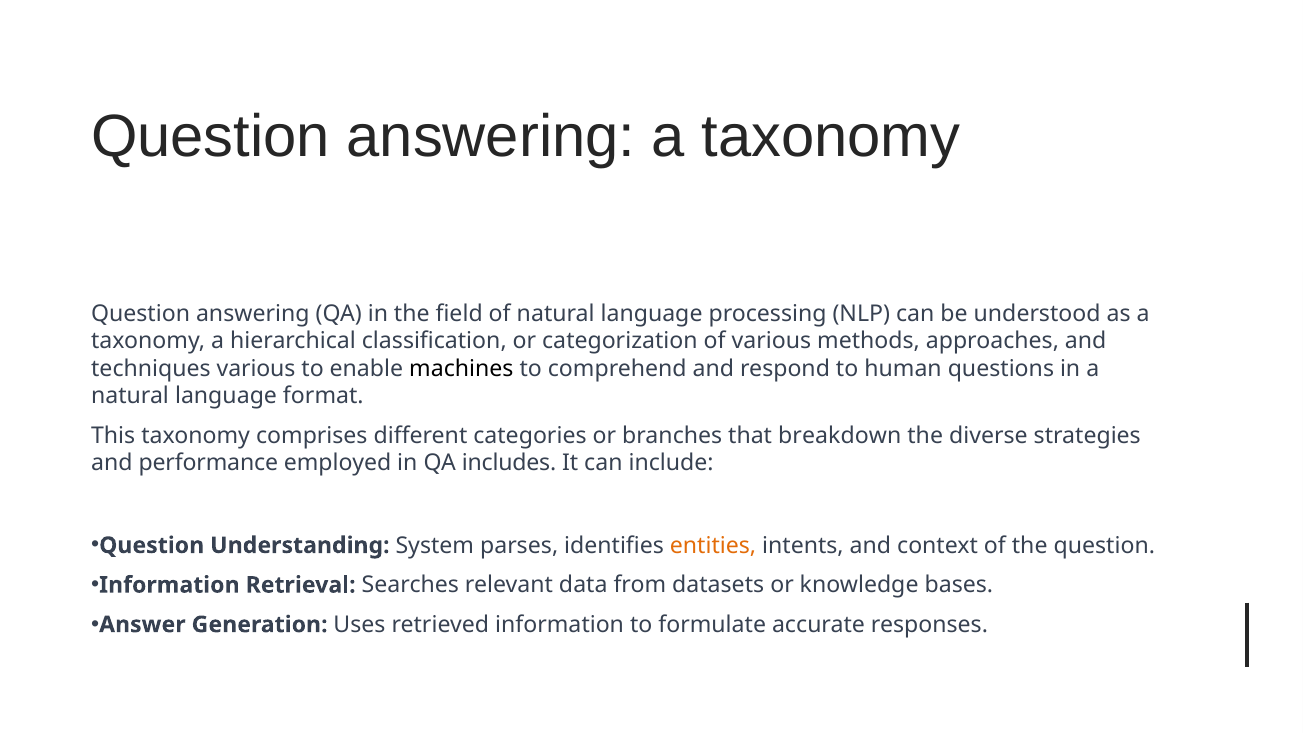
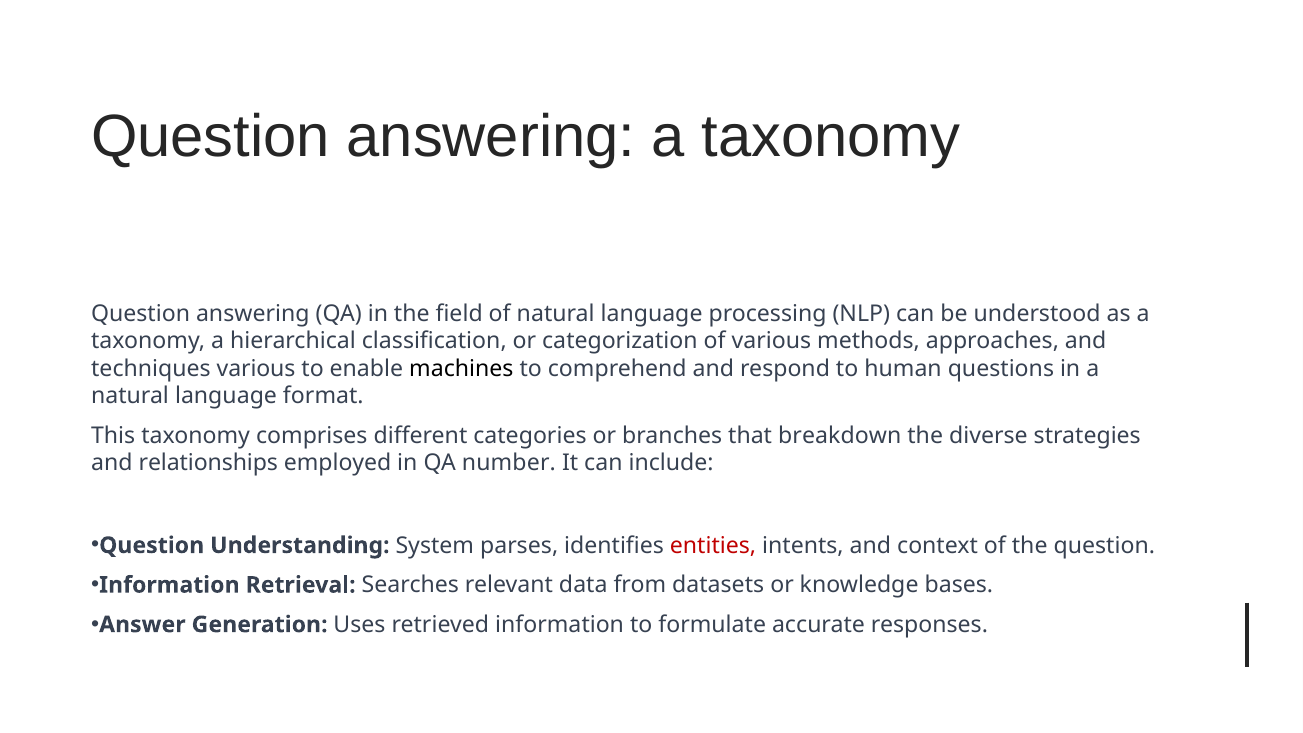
performance: performance -> relationships
includes: includes -> number
entities colour: orange -> red
